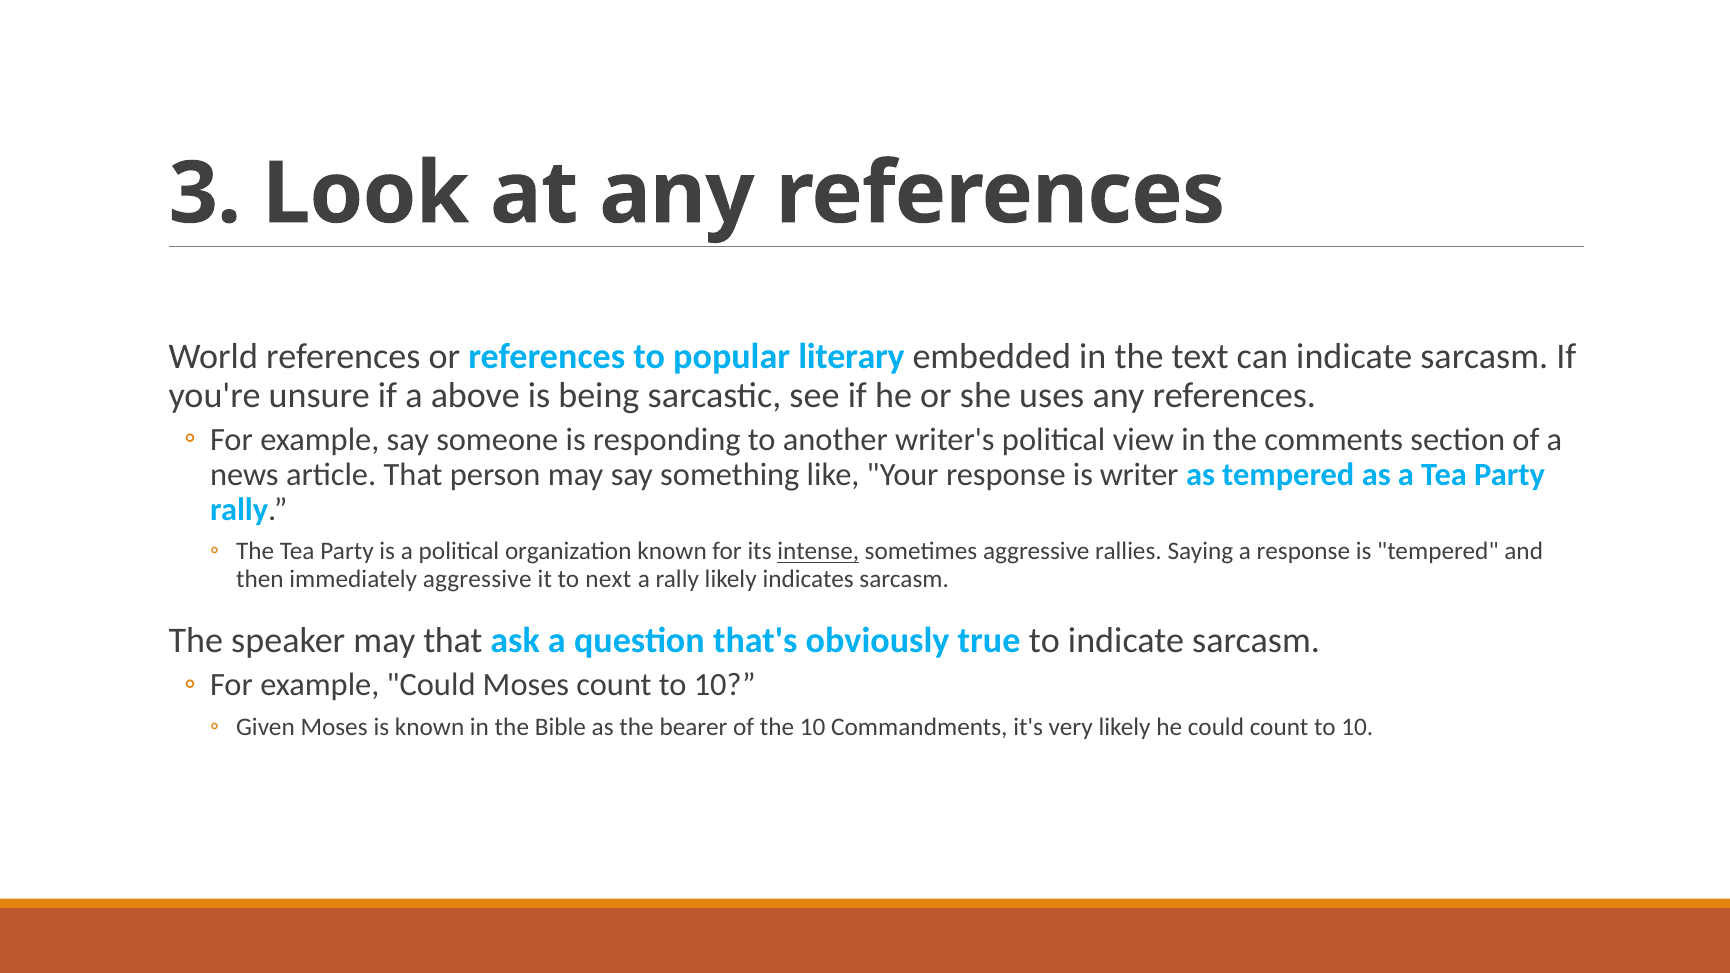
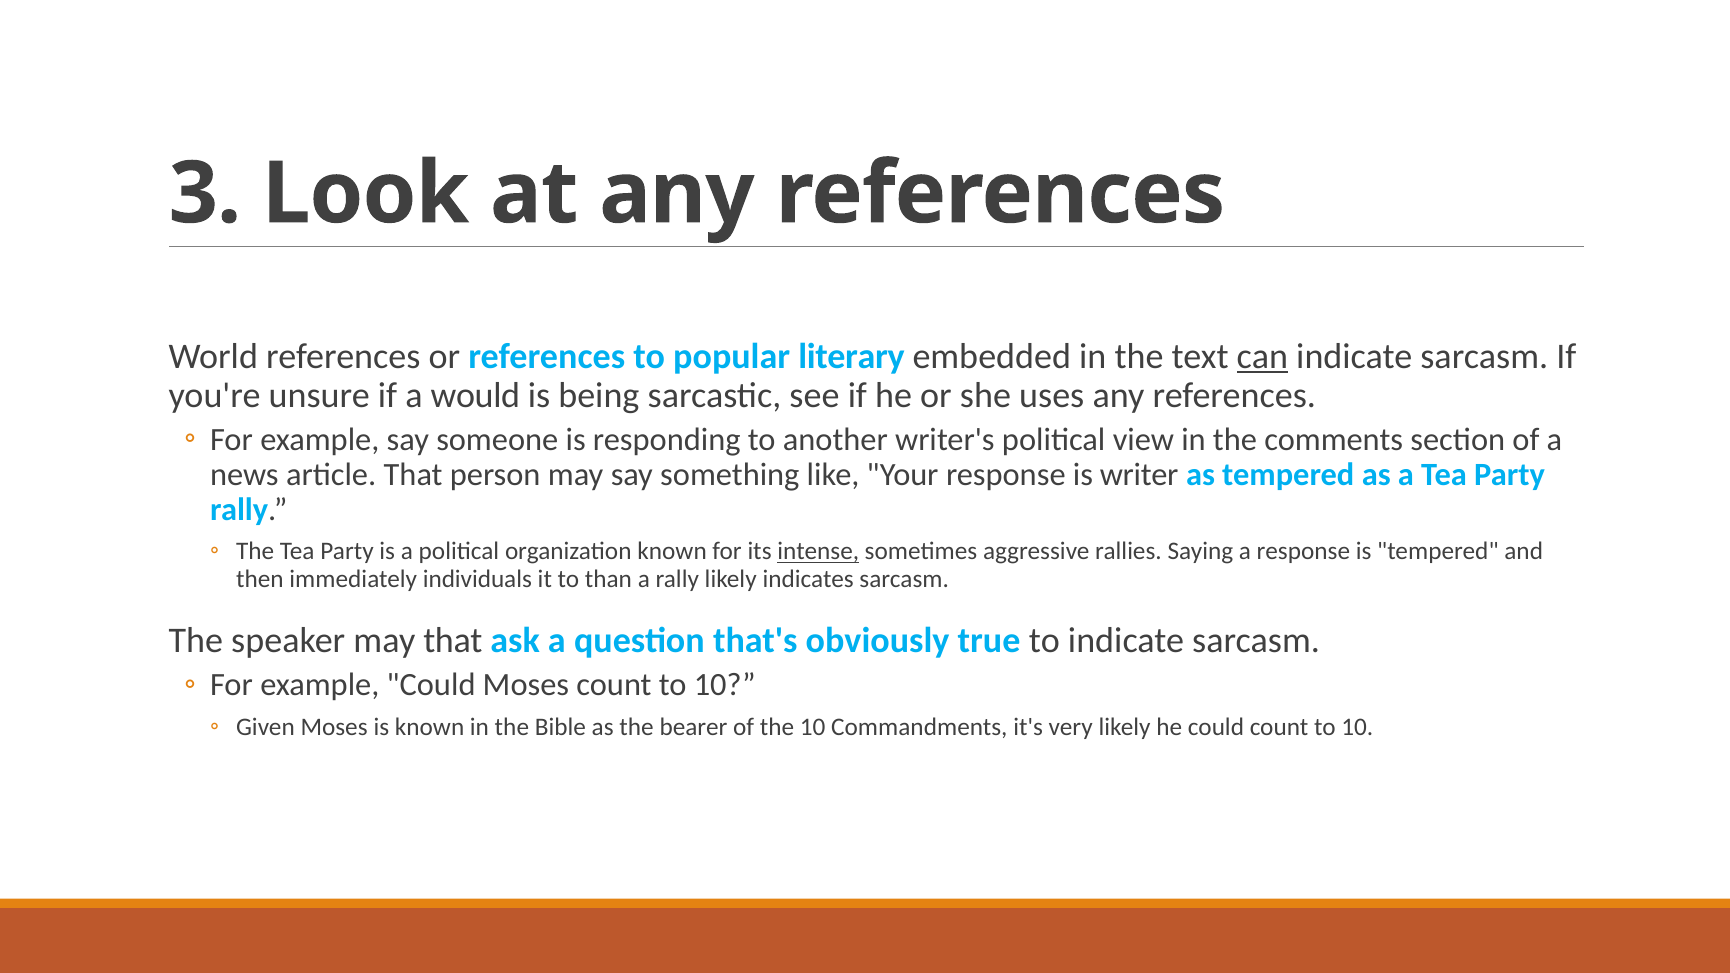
can underline: none -> present
above: above -> would
immediately aggressive: aggressive -> individuals
next: next -> than
